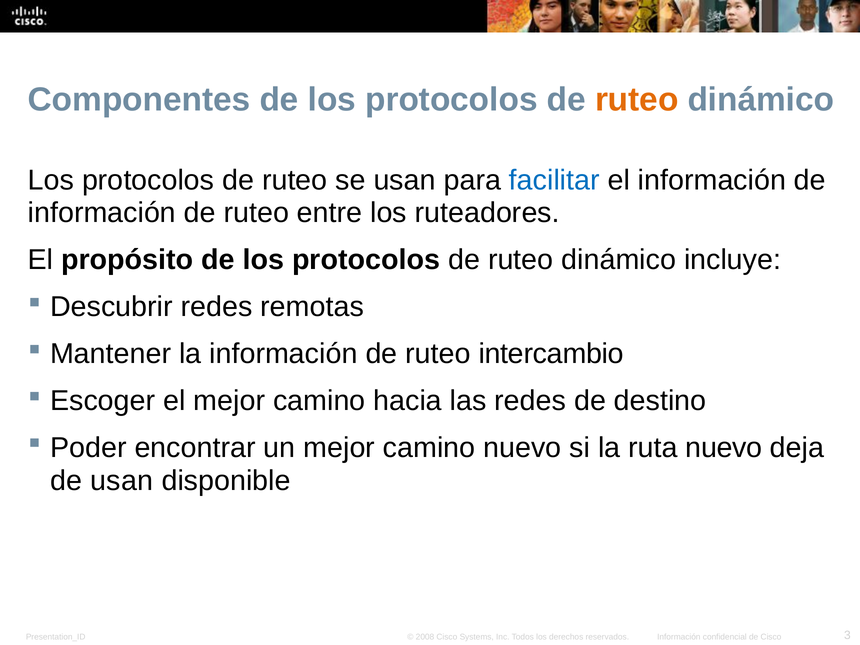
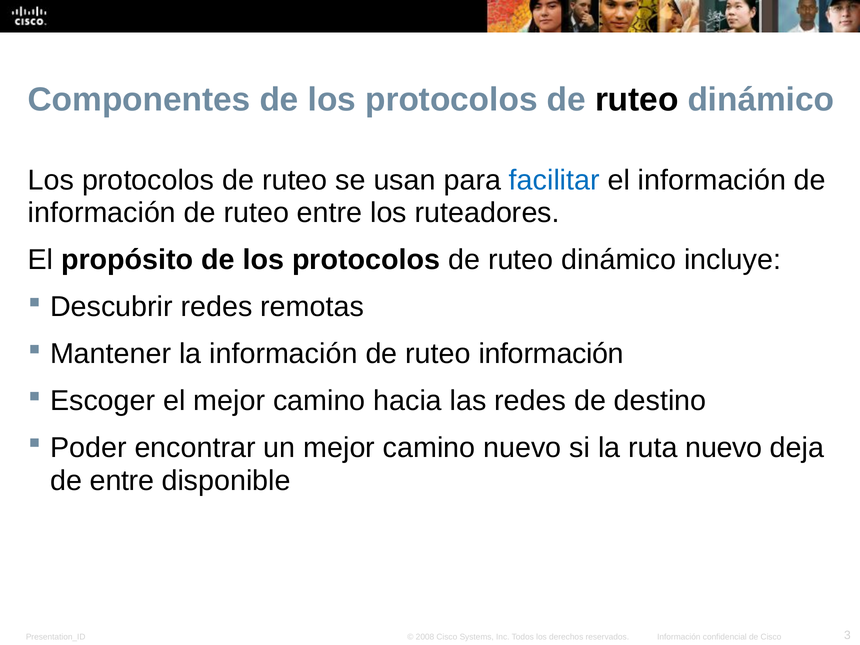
ruteo at (637, 99) colour: orange -> black
ruteo intercambio: intercambio -> información
de usan: usan -> entre
